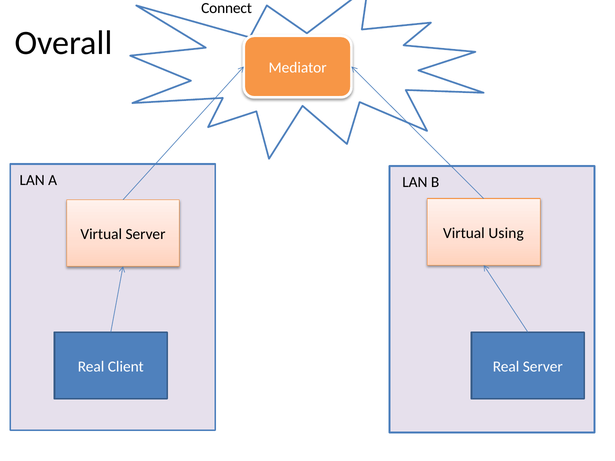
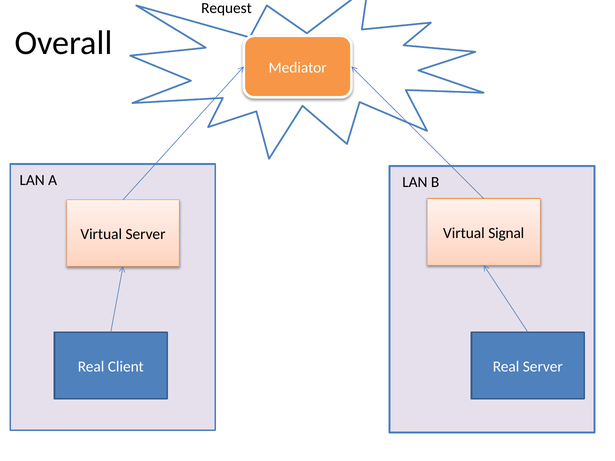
Connect: Connect -> Request
Using: Using -> Signal
